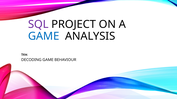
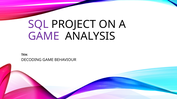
GAME at (44, 36) colour: blue -> purple
